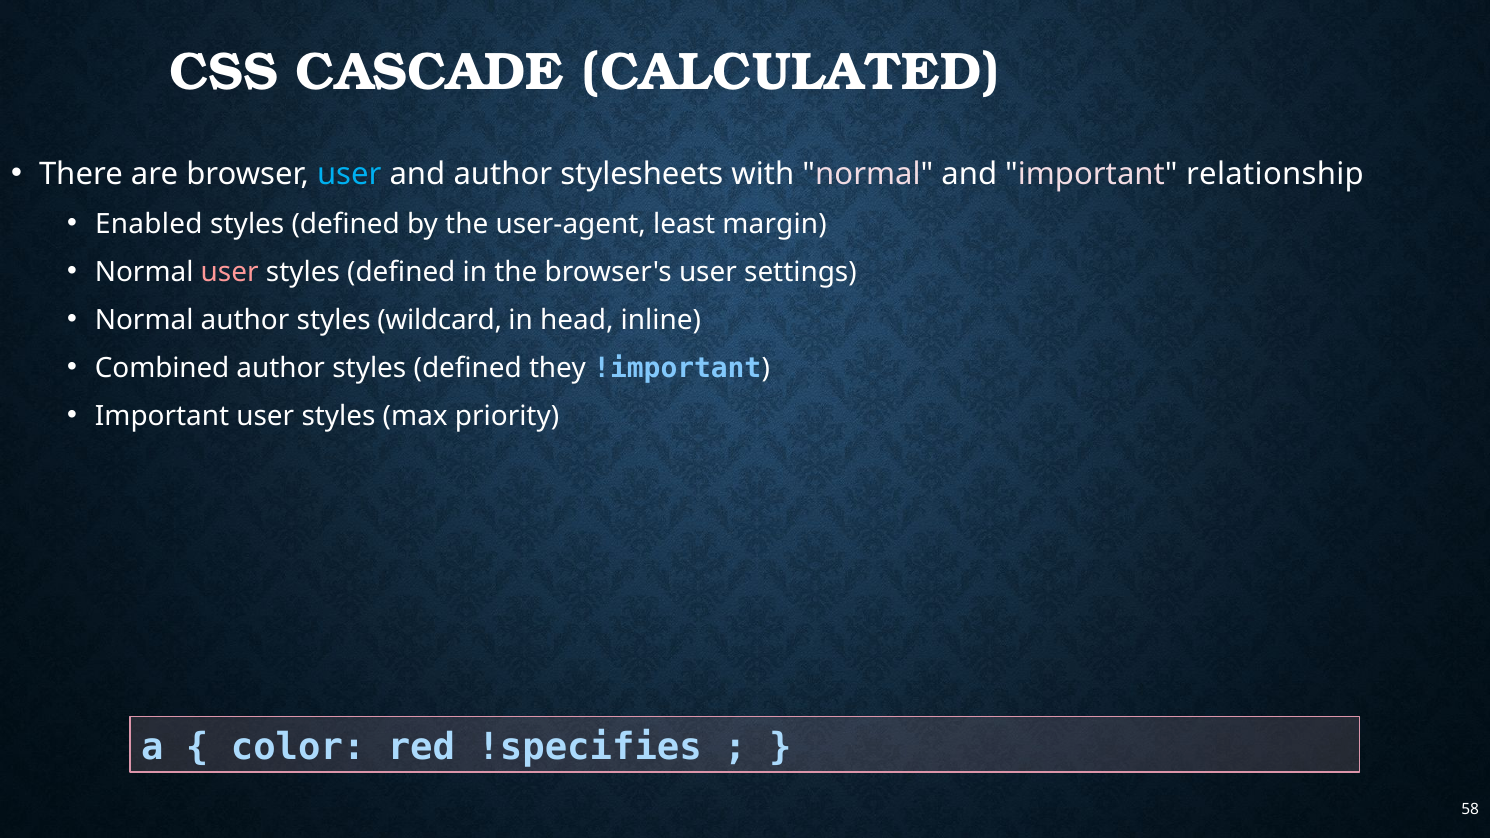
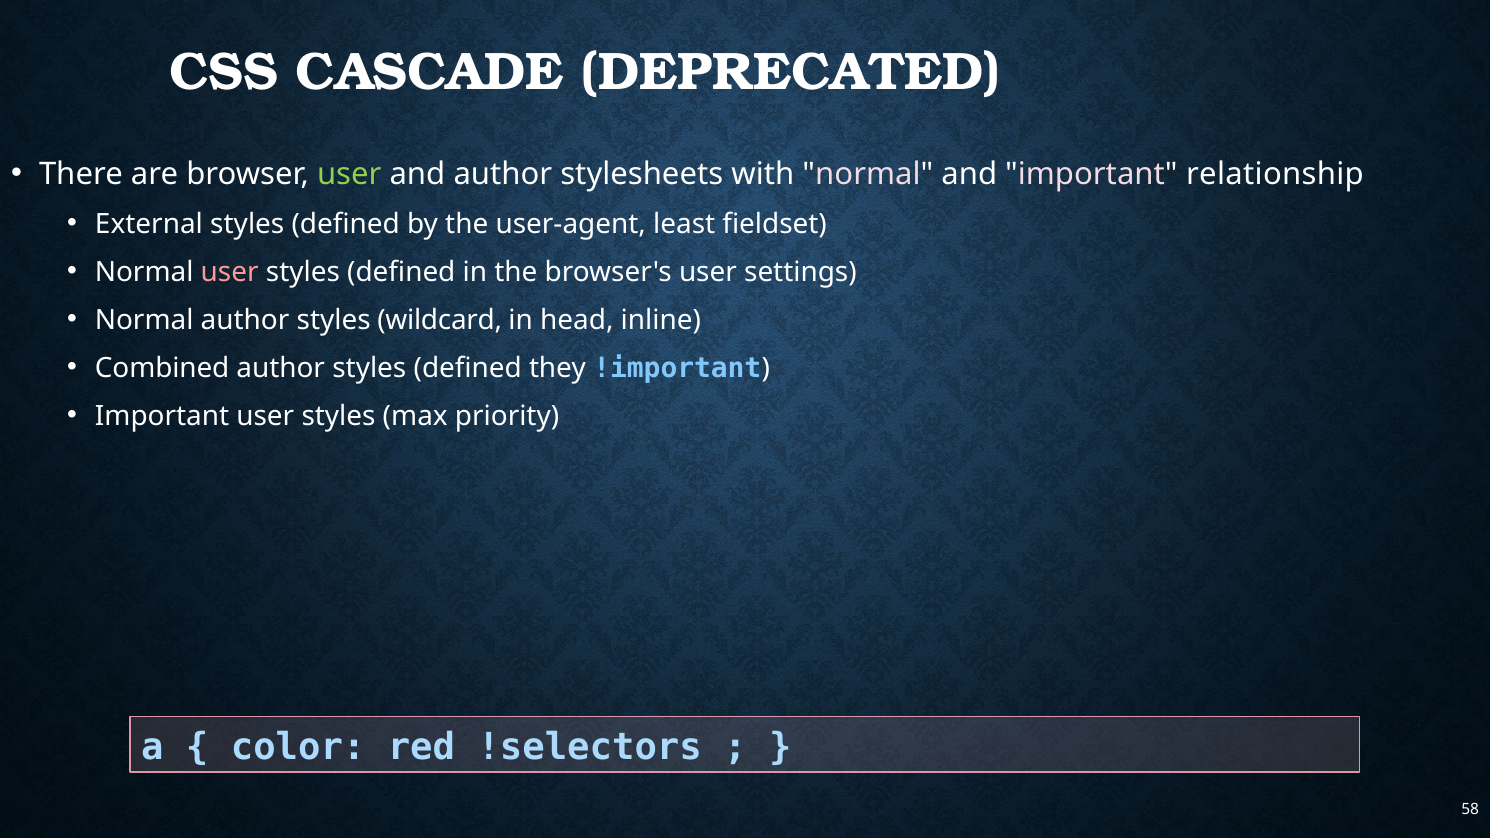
CALCULATED: CALCULATED -> DEPRECATED
user at (349, 175) colour: light blue -> light green
Enabled: Enabled -> External
margin: margin -> fieldset
!specifies: !specifies -> !selectors
